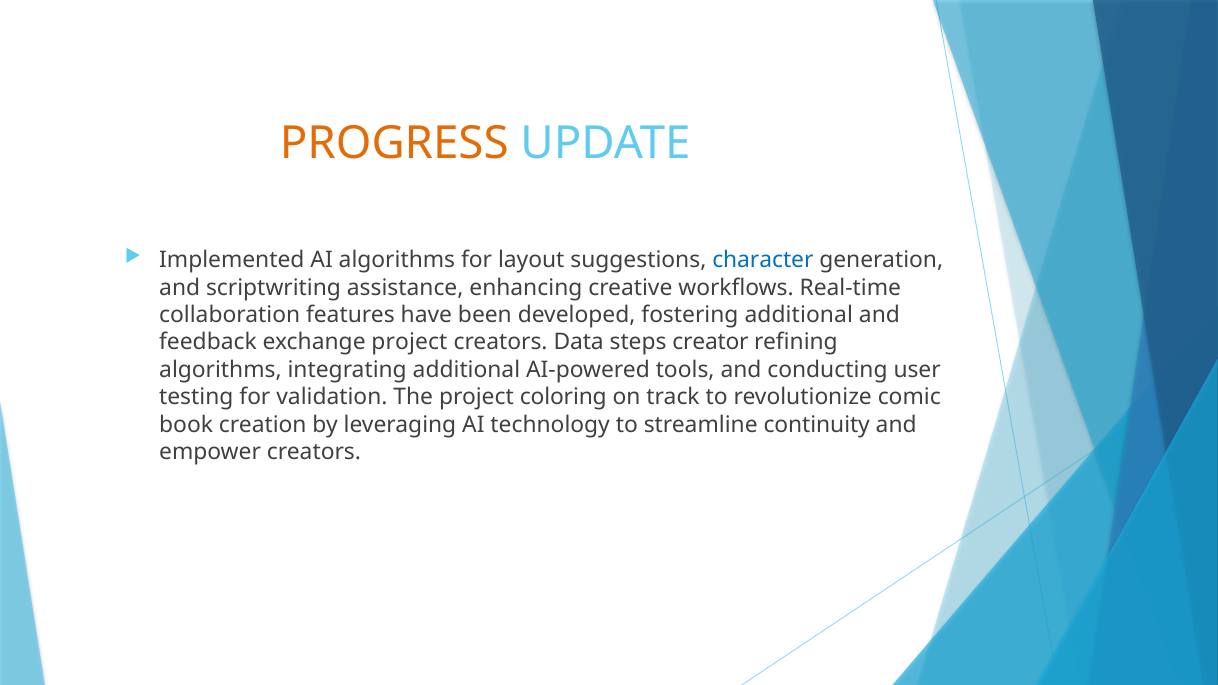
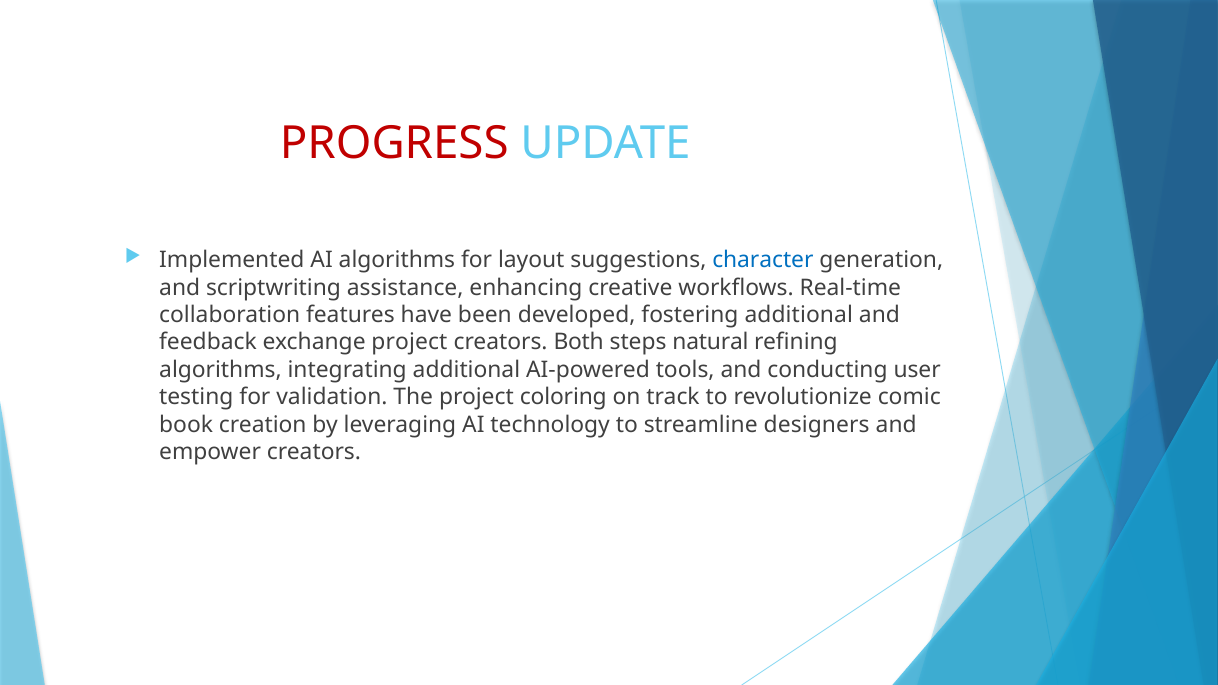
PROGRESS colour: orange -> red
Data: Data -> Both
creator: creator -> natural
continuity: continuity -> designers
